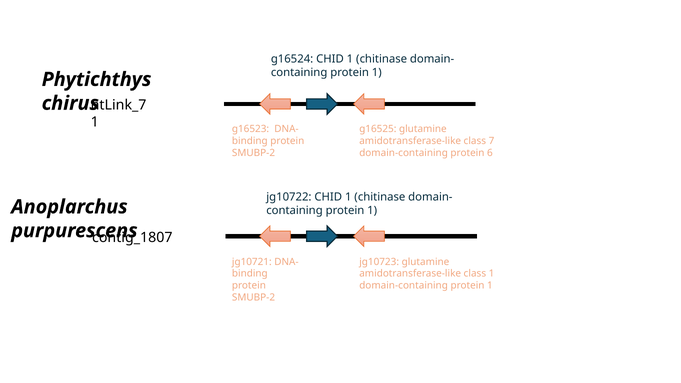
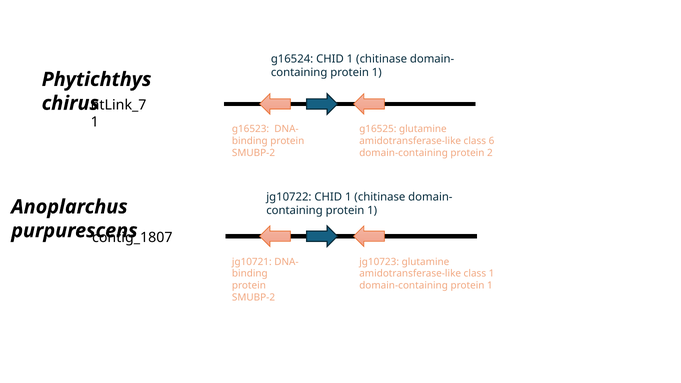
7: 7 -> 6
6: 6 -> 2
